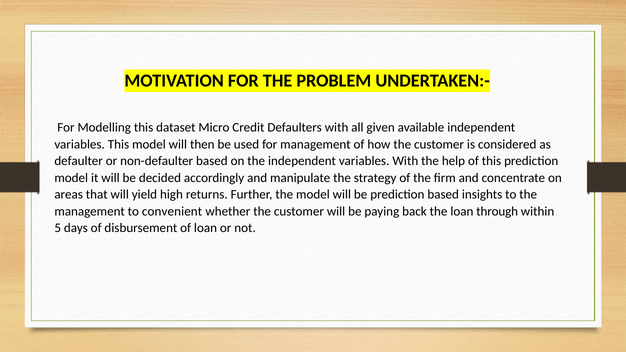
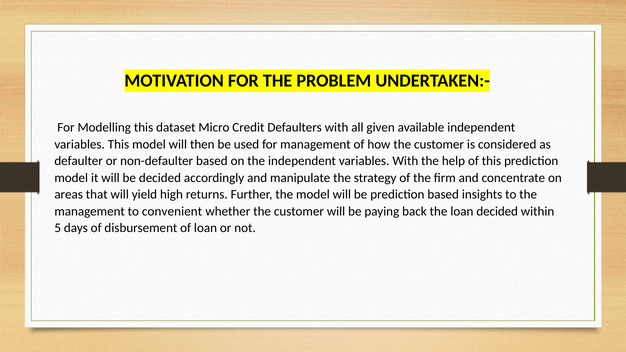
loan through: through -> decided
